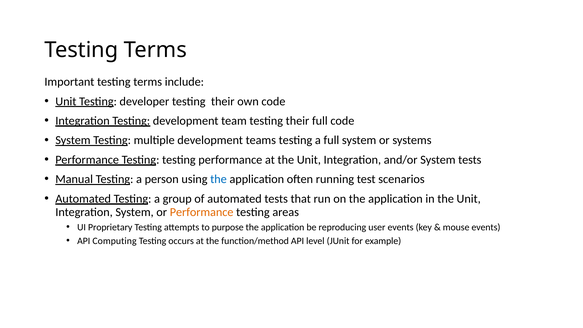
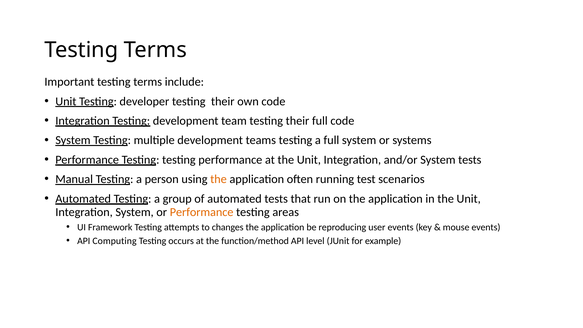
the at (219, 179) colour: blue -> orange
Proprietary: Proprietary -> Framework
purpose: purpose -> changes
